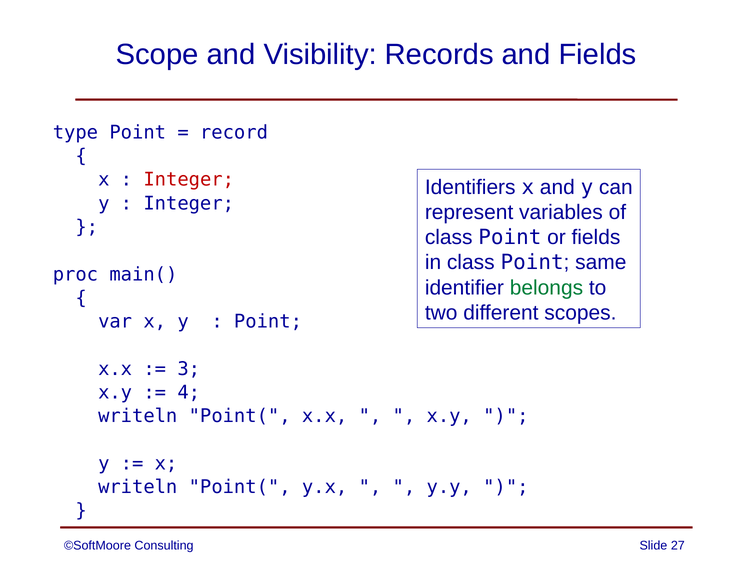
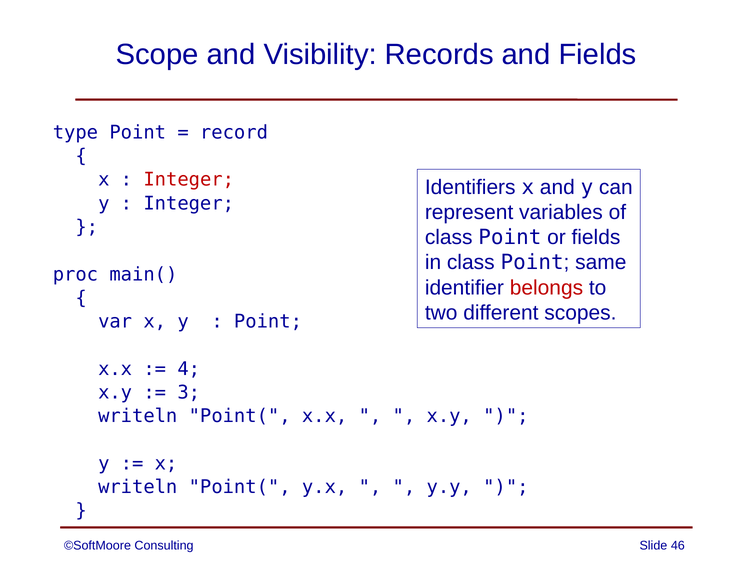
belongs colour: green -> red
3: 3 -> 4
4: 4 -> 3
27: 27 -> 46
